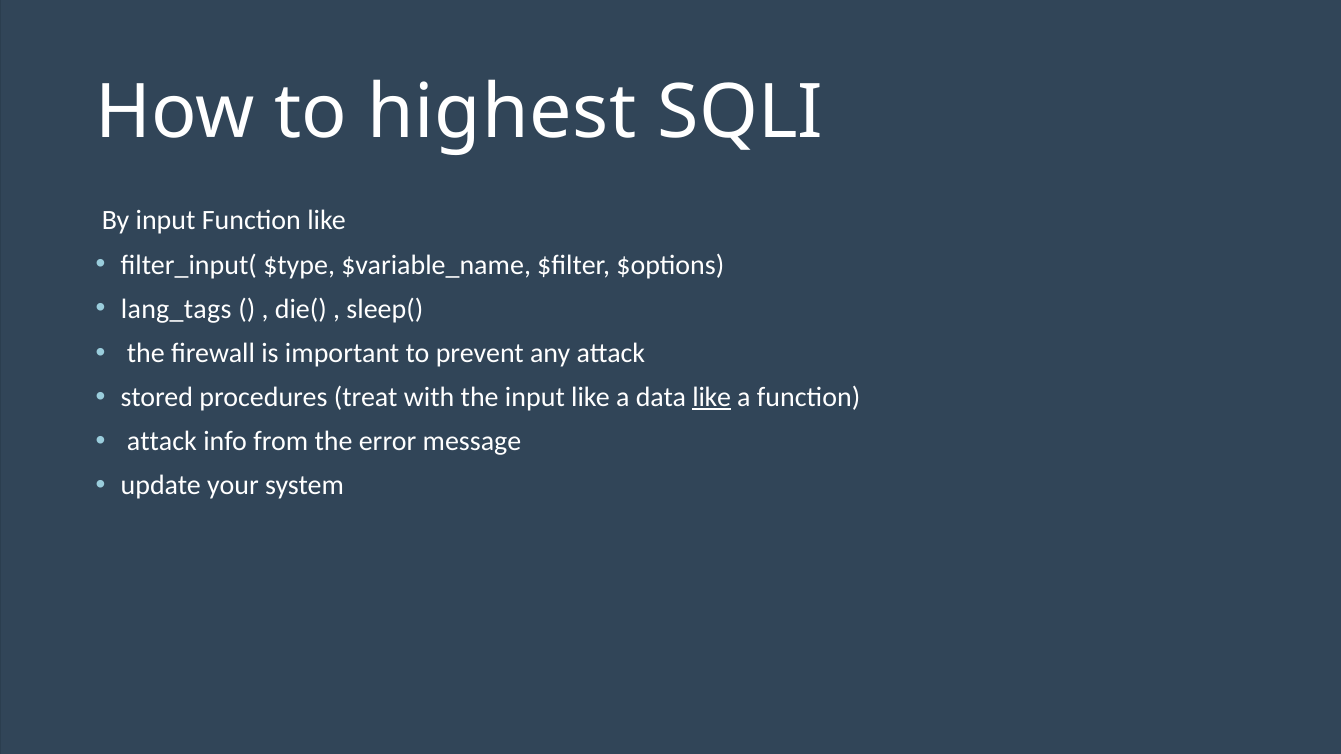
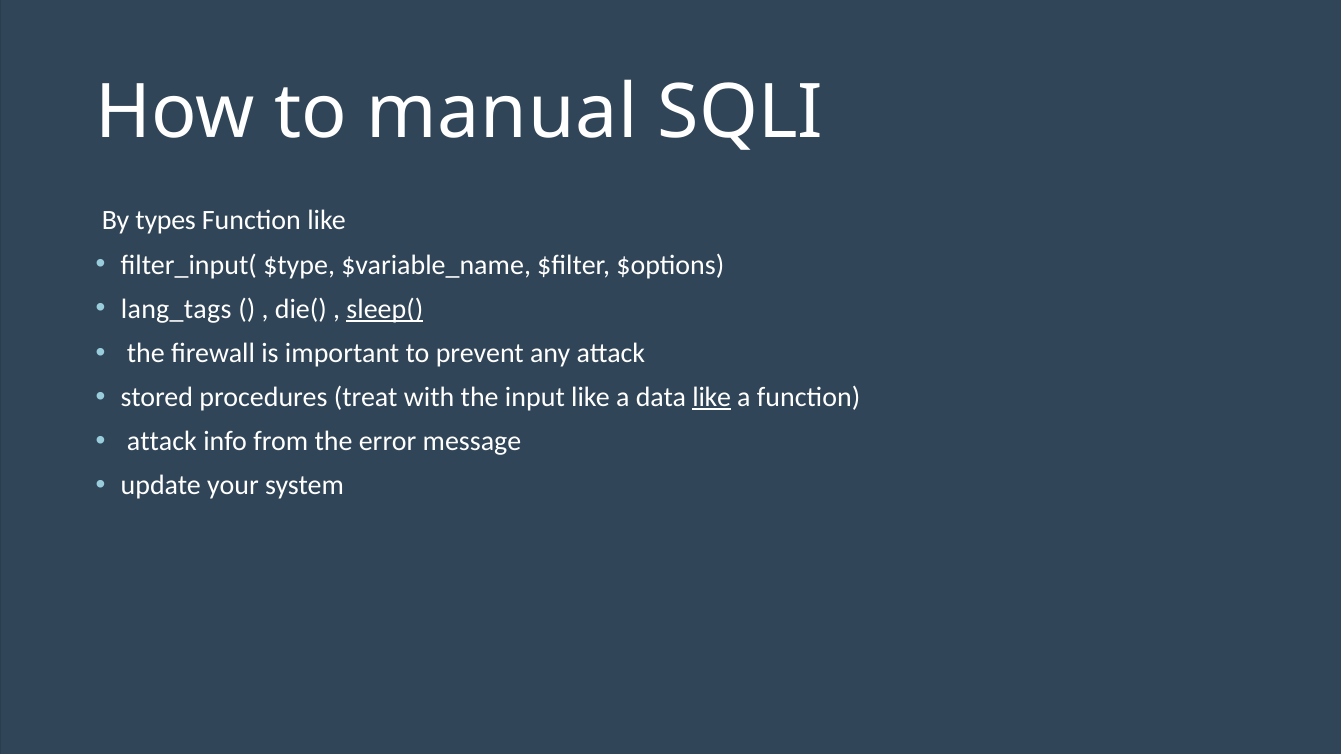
highest: highest -> manual
By input: input -> types
sleep( underline: none -> present
